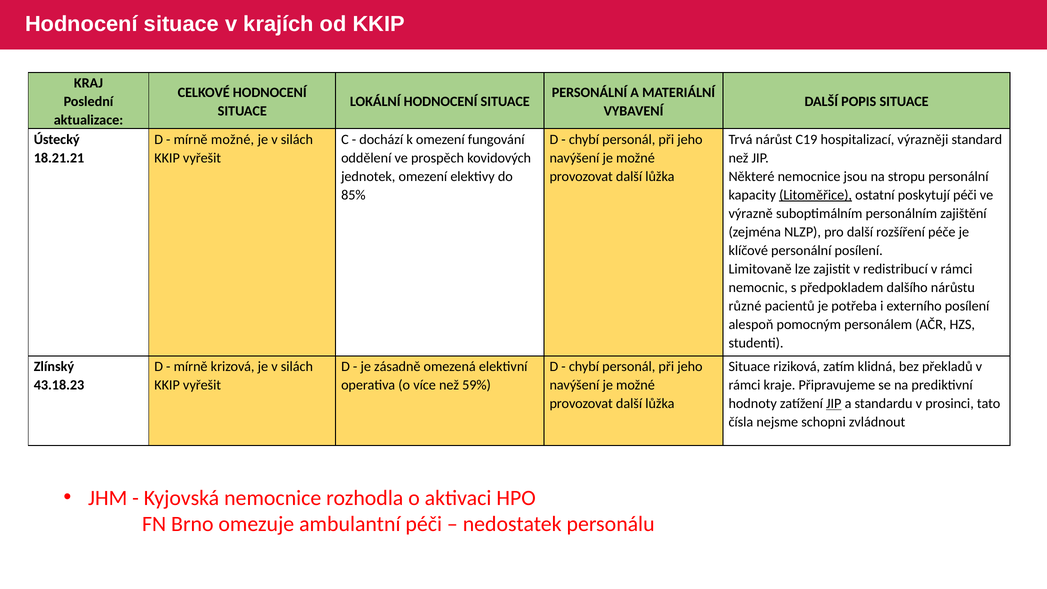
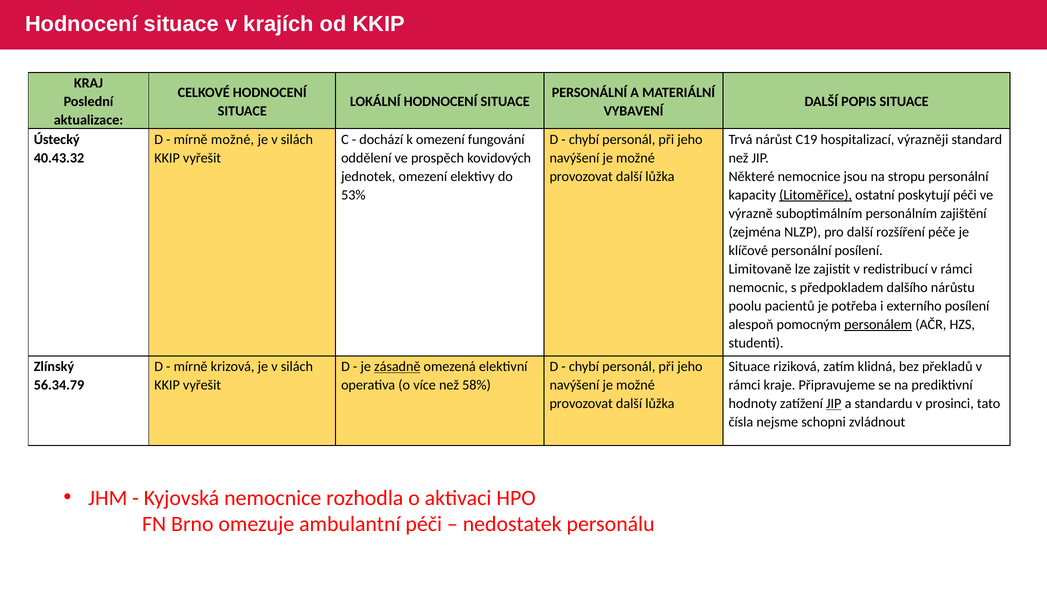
18.21.21: 18.21.21 -> 40.43.32
85%: 85% -> 53%
různé: různé -> poolu
personálem underline: none -> present
zásadně underline: none -> present
43.18.23: 43.18.23 -> 56.34.79
59%: 59% -> 58%
